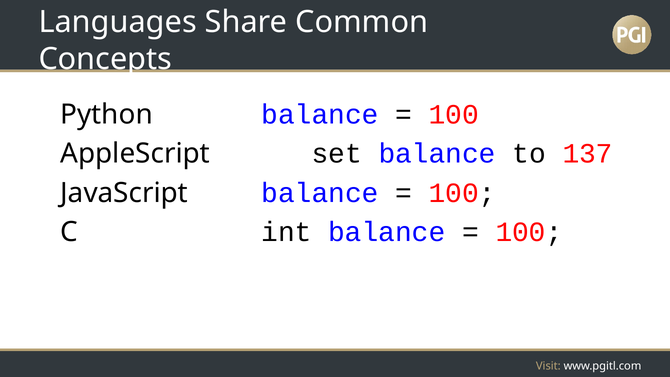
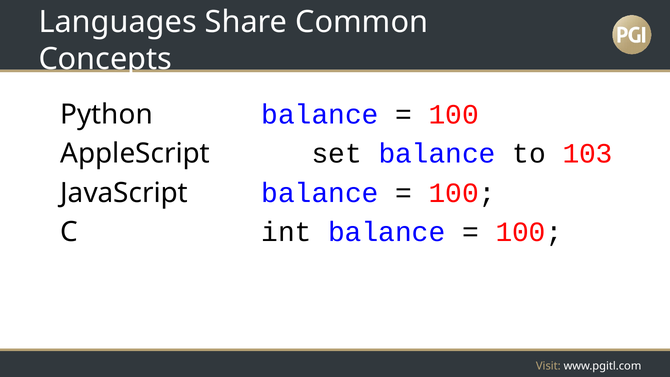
137: 137 -> 103
